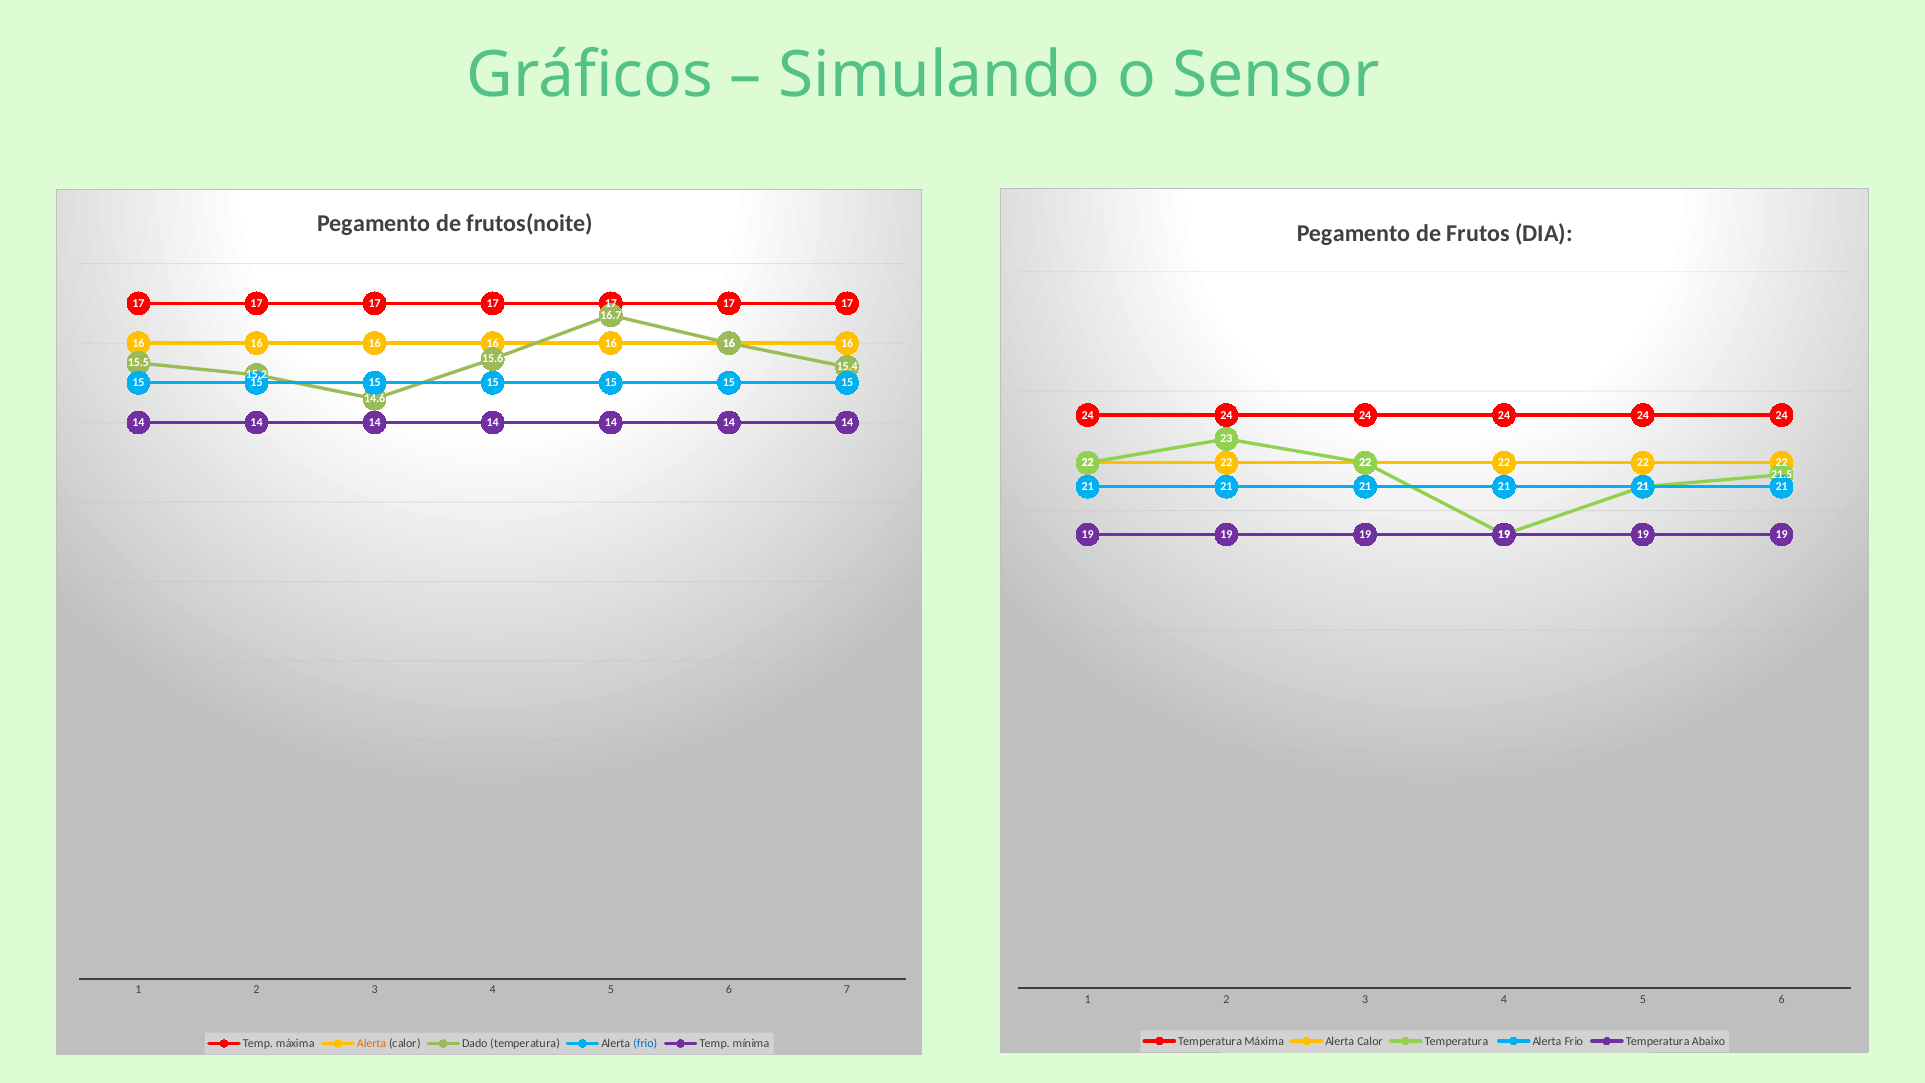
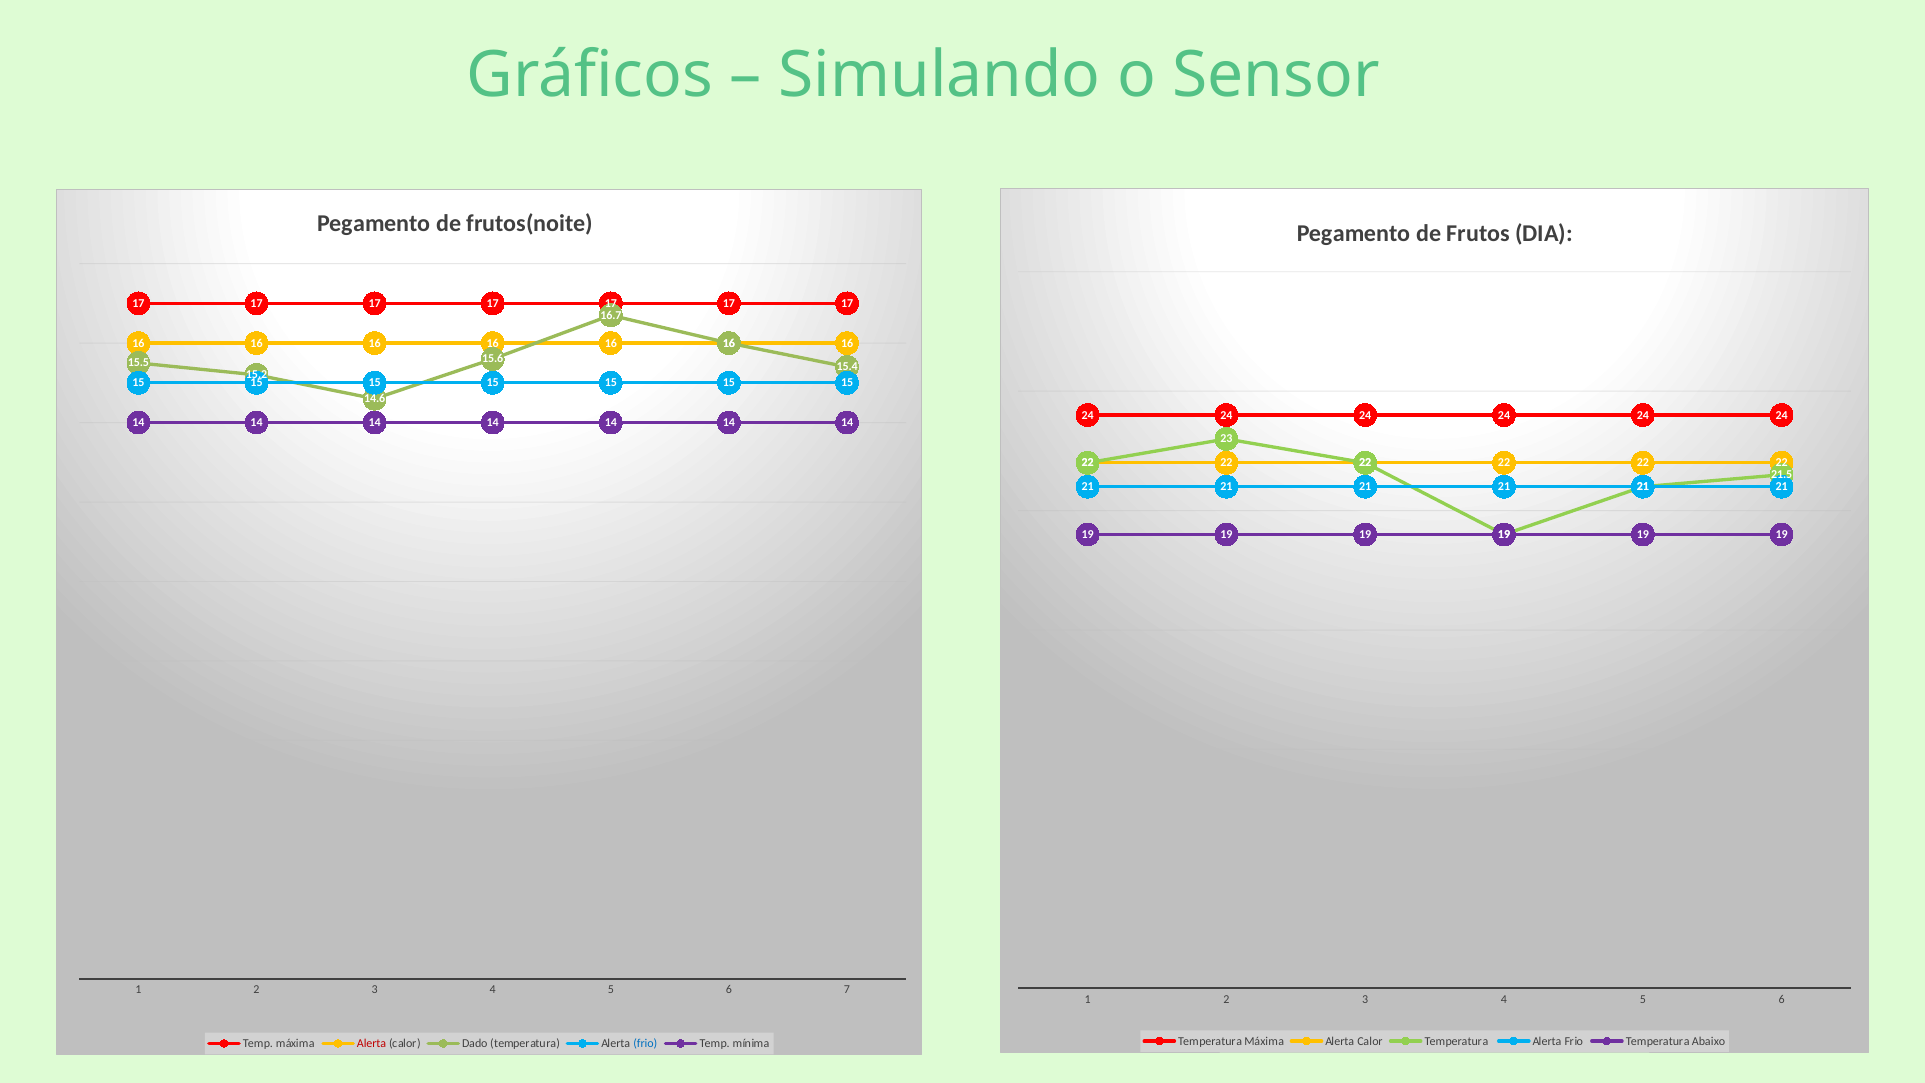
Alerta at (372, 1043) colour: orange -> red
